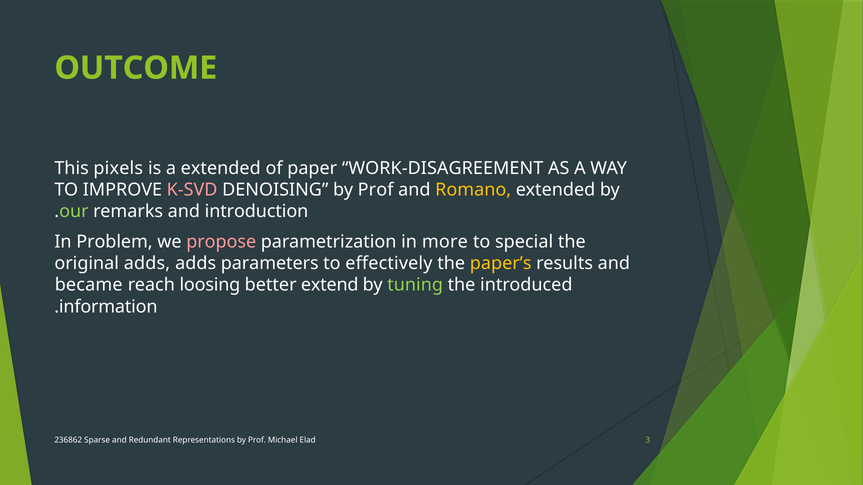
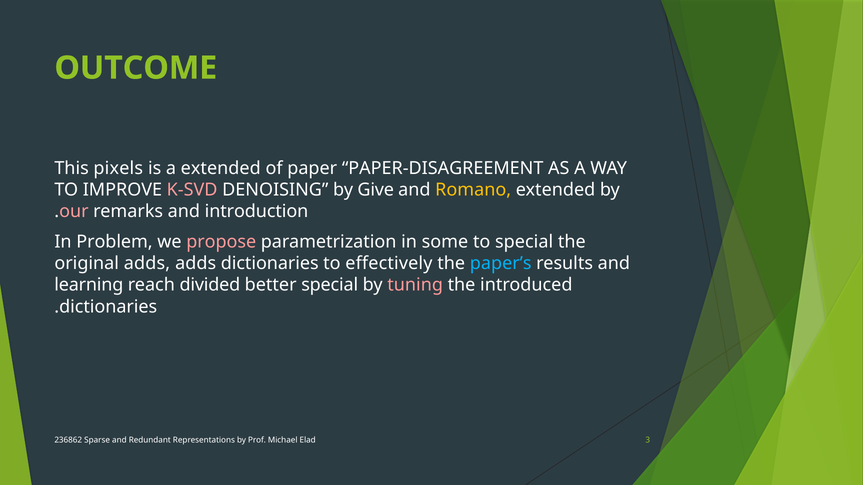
WORK-DISAGREEMENT: WORK-DISAGREEMENT -> PAPER-DISAGREEMENT
DENOISING by Prof: Prof -> Give
our colour: light green -> pink
more: more -> some
adds parameters: parameters -> dictionaries
paper’s colour: yellow -> light blue
became: became -> learning
loosing: loosing -> divided
better extend: extend -> special
tuning colour: light green -> pink
information at (108, 307): information -> dictionaries
